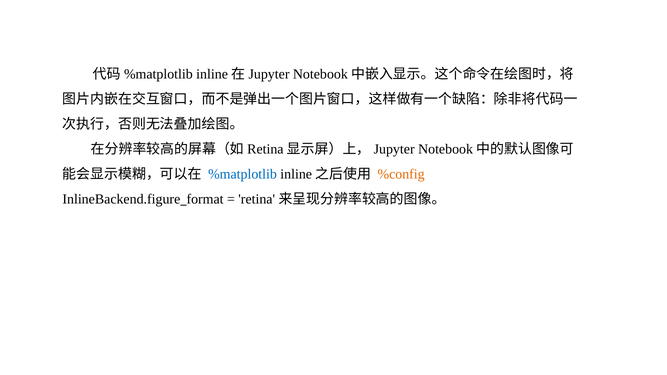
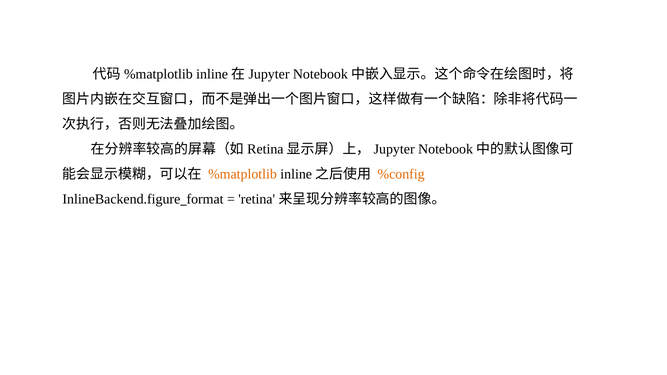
%matplotlib colour: blue -> orange
